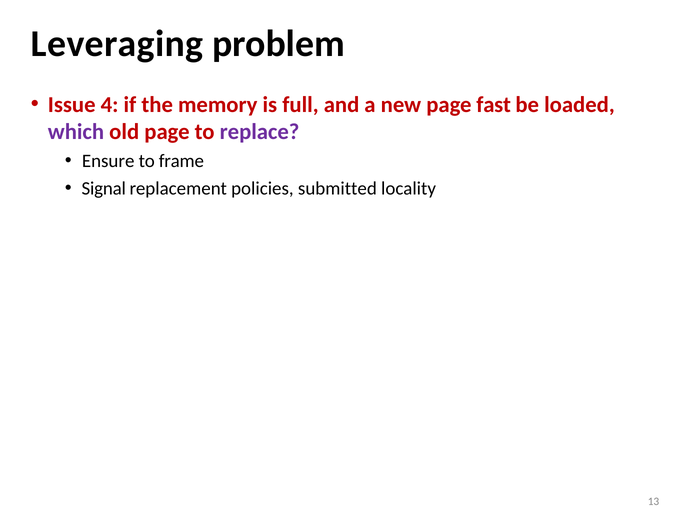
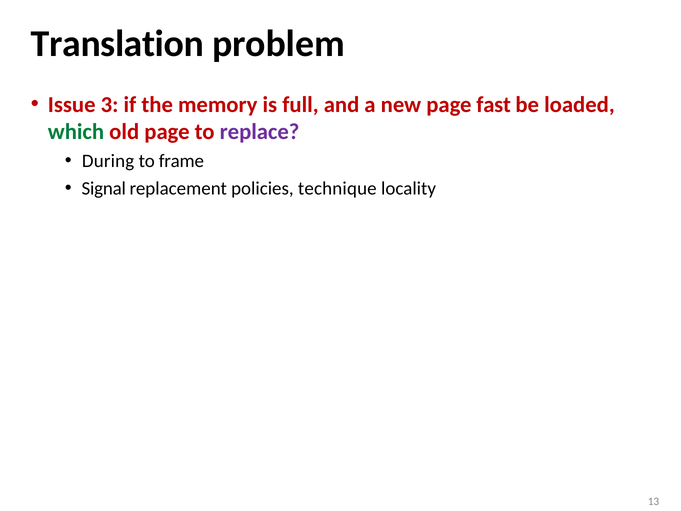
Leveraging: Leveraging -> Translation
4: 4 -> 3
which colour: purple -> green
Ensure: Ensure -> During
submitted: submitted -> technique
